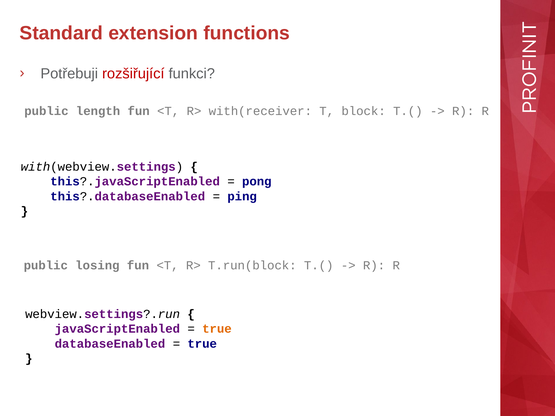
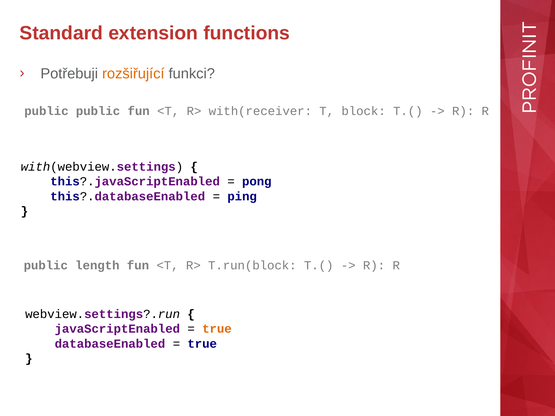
rozšiřující colour: red -> orange
public length: length -> public
losing: losing -> length
